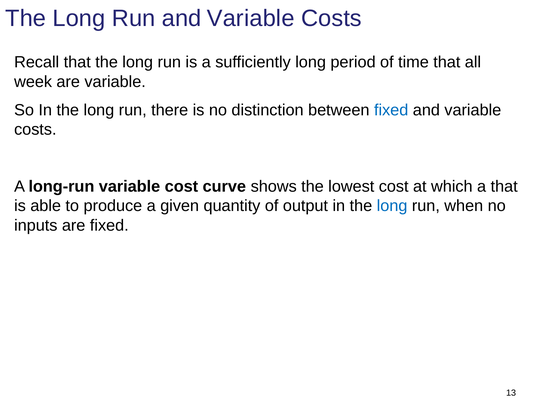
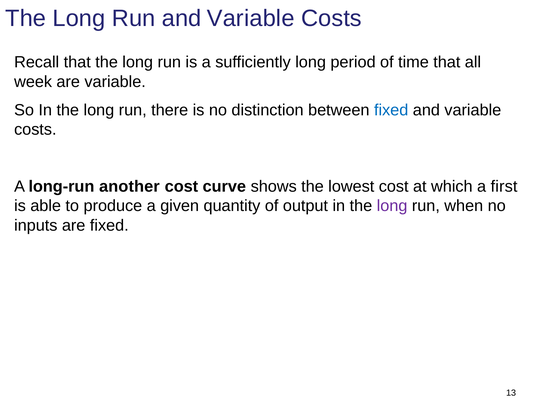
long-run variable: variable -> another
a that: that -> first
long at (392, 206) colour: blue -> purple
